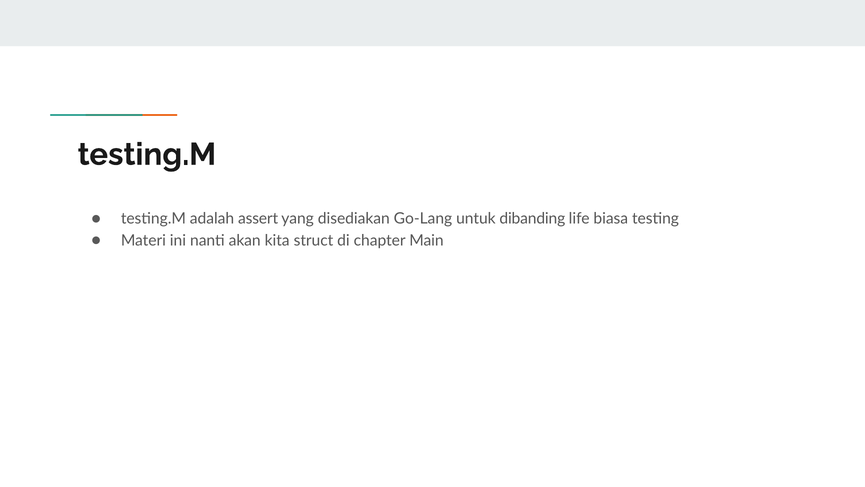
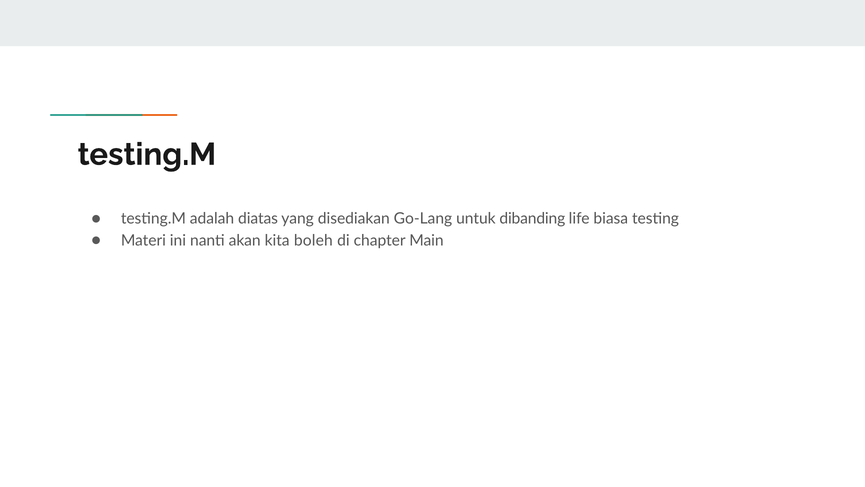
assert: assert -> diatas
struct: struct -> boleh
